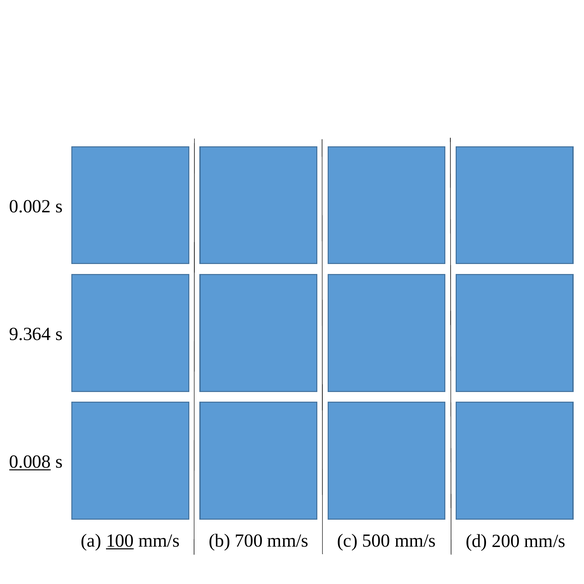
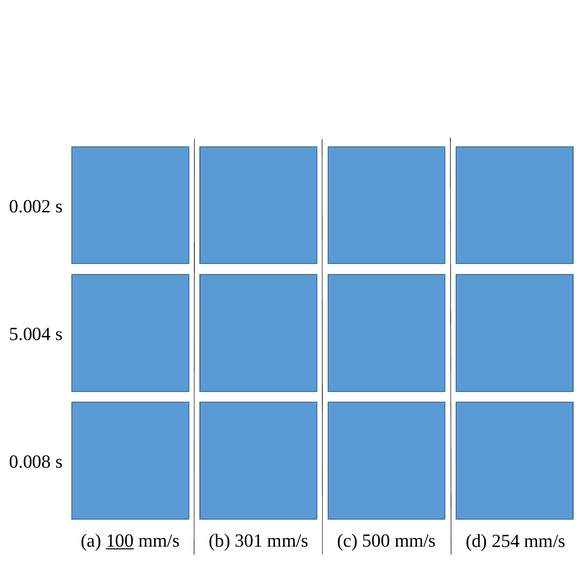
9.364: 9.364 -> 5.004
0.008 underline: present -> none
700: 700 -> 301
200: 200 -> 254
